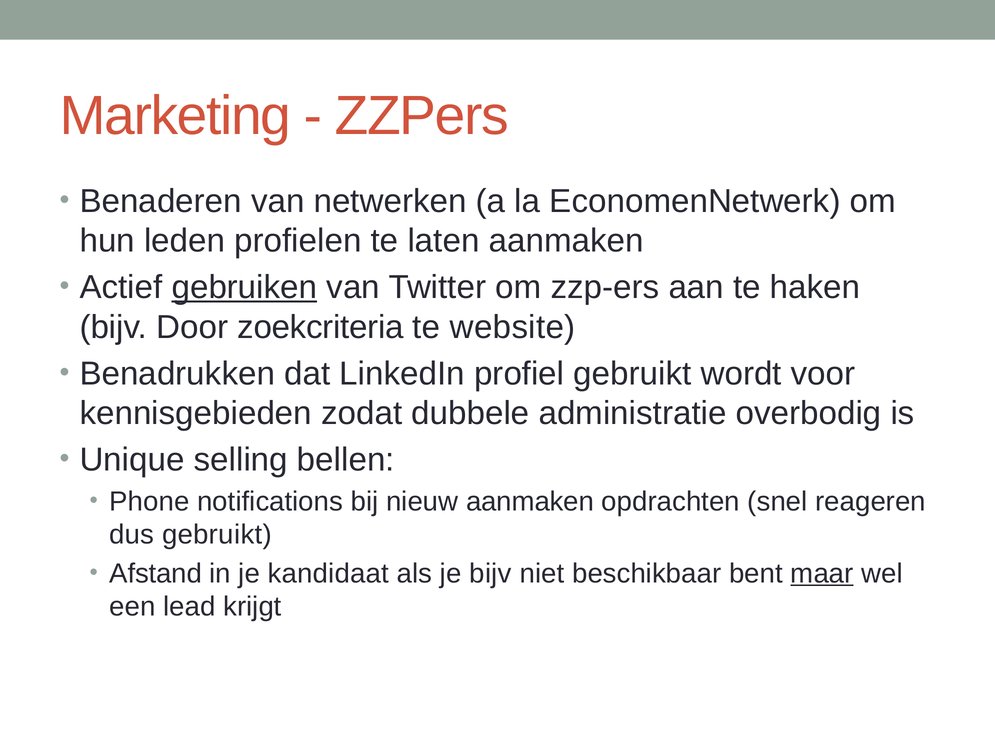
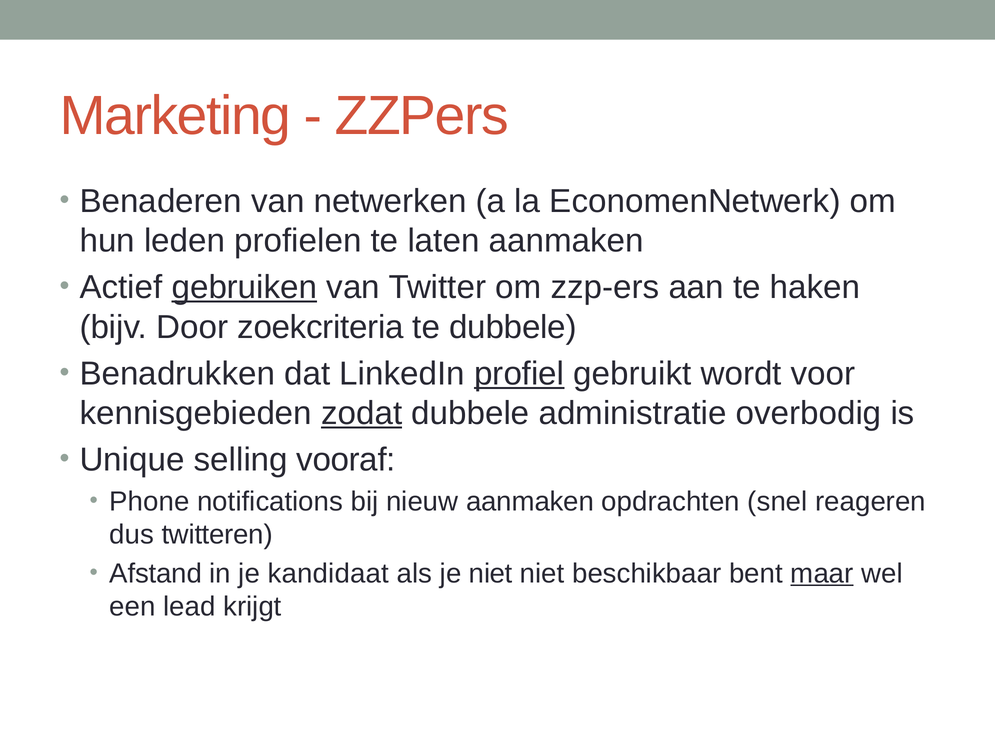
te website: website -> dubbele
profiel underline: none -> present
zodat underline: none -> present
bellen: bellen -> vooraf
dus gebruikt: gebruikt -> twitteren
je bijv: bijv -> niet
